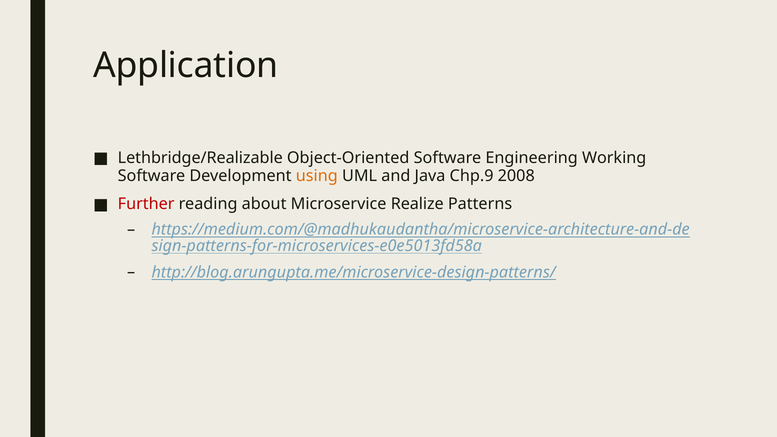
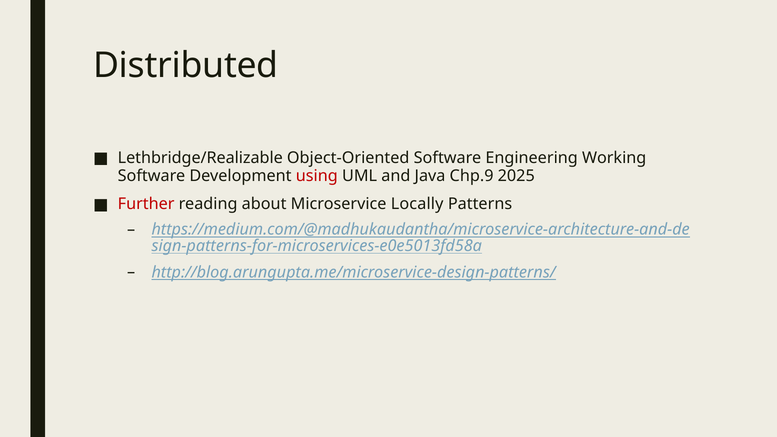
Application: Application -> Distributed
using colour: orange -> red
2008: 2008 -> 2025
Realize: Realize -> Locally
